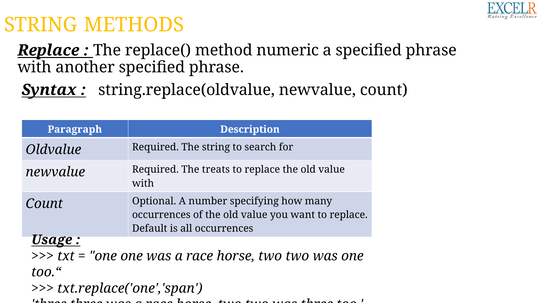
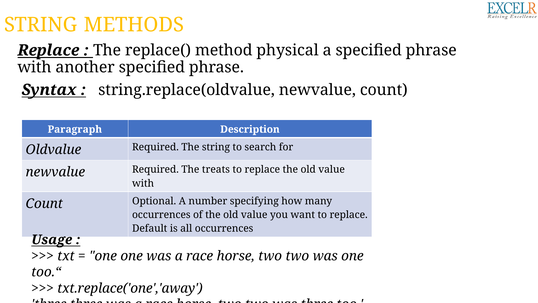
numeric: numeric -> physical
txt.replace('one','span: txt.replace('one','span -> txt.replace('one','away
